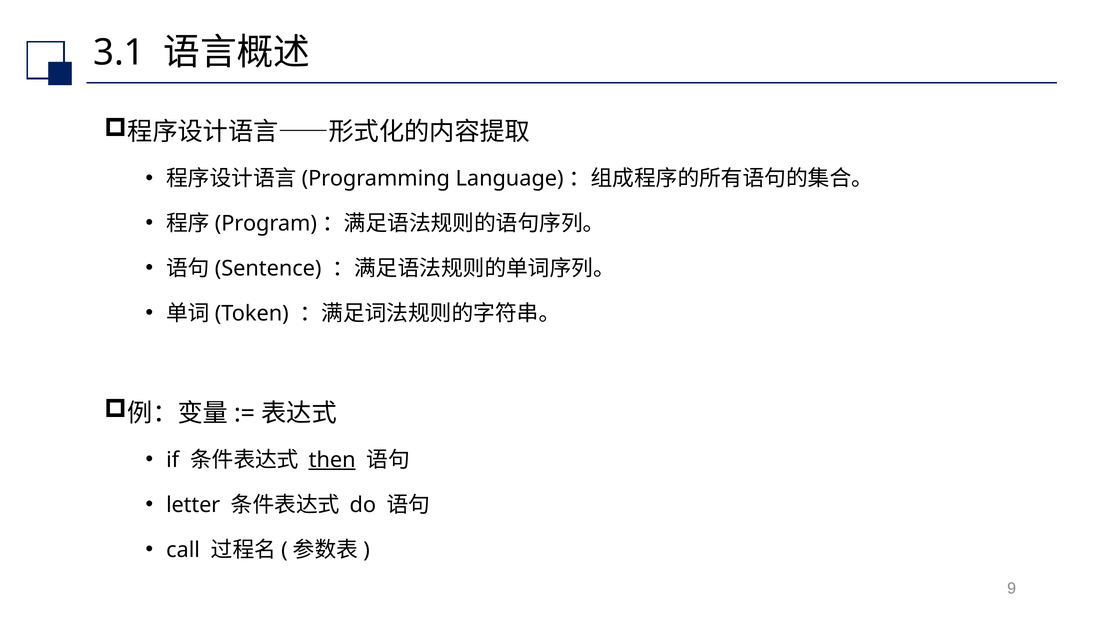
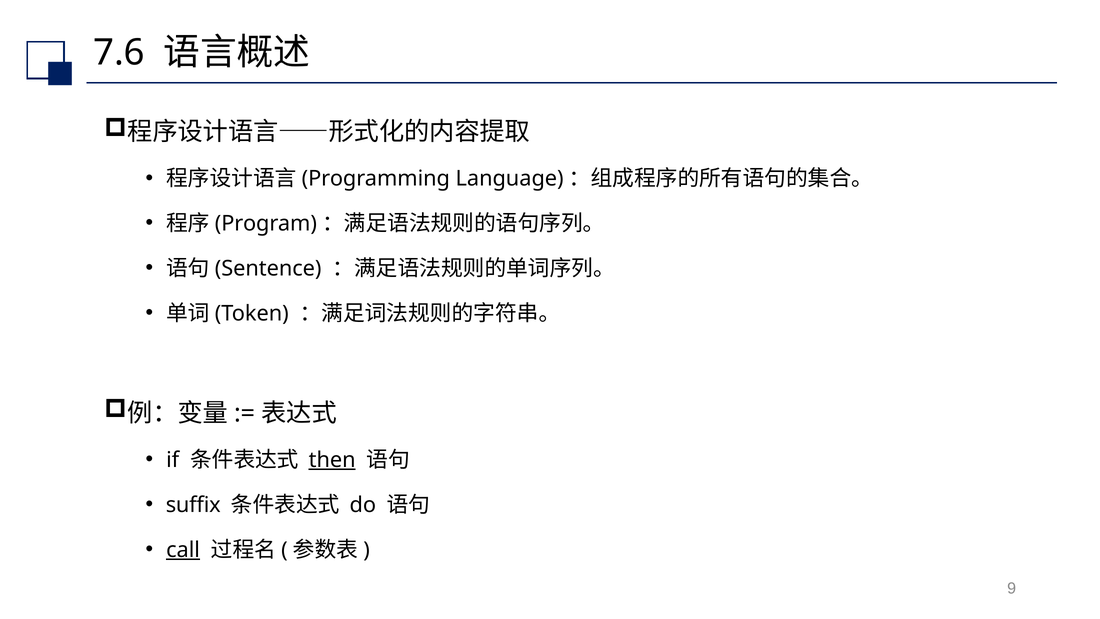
3.1: 3.1 -> 7.6
letter: letter -> suffix
call underline: none -> present
